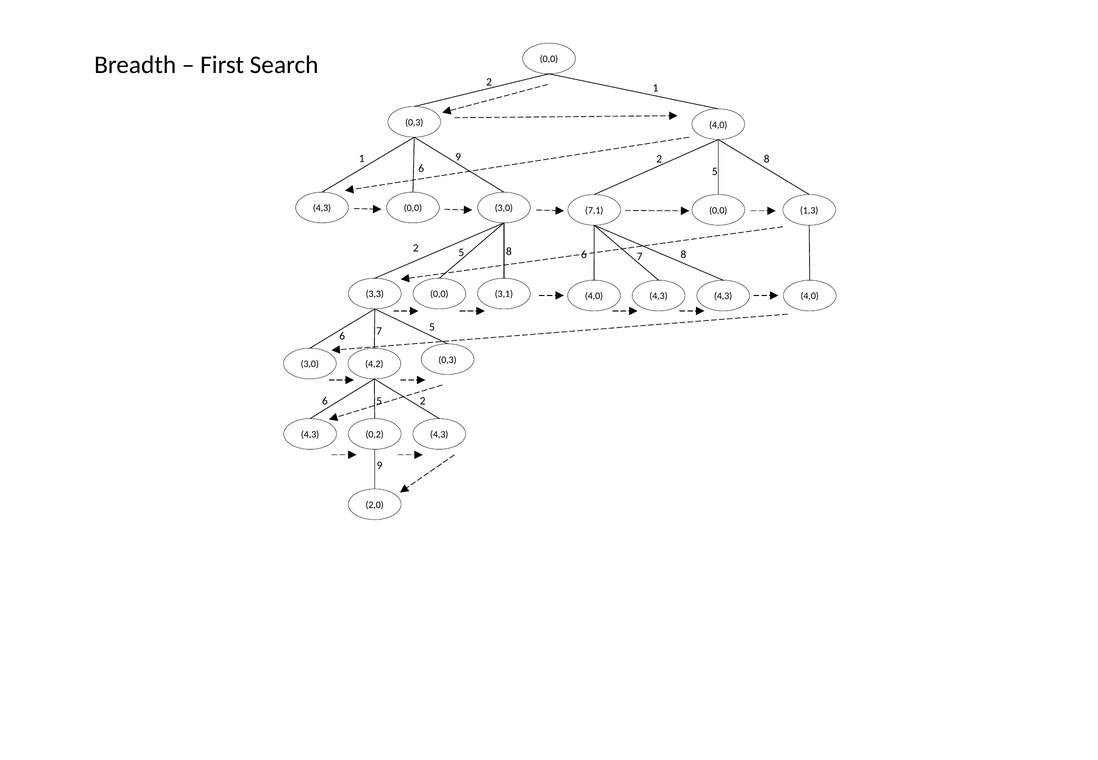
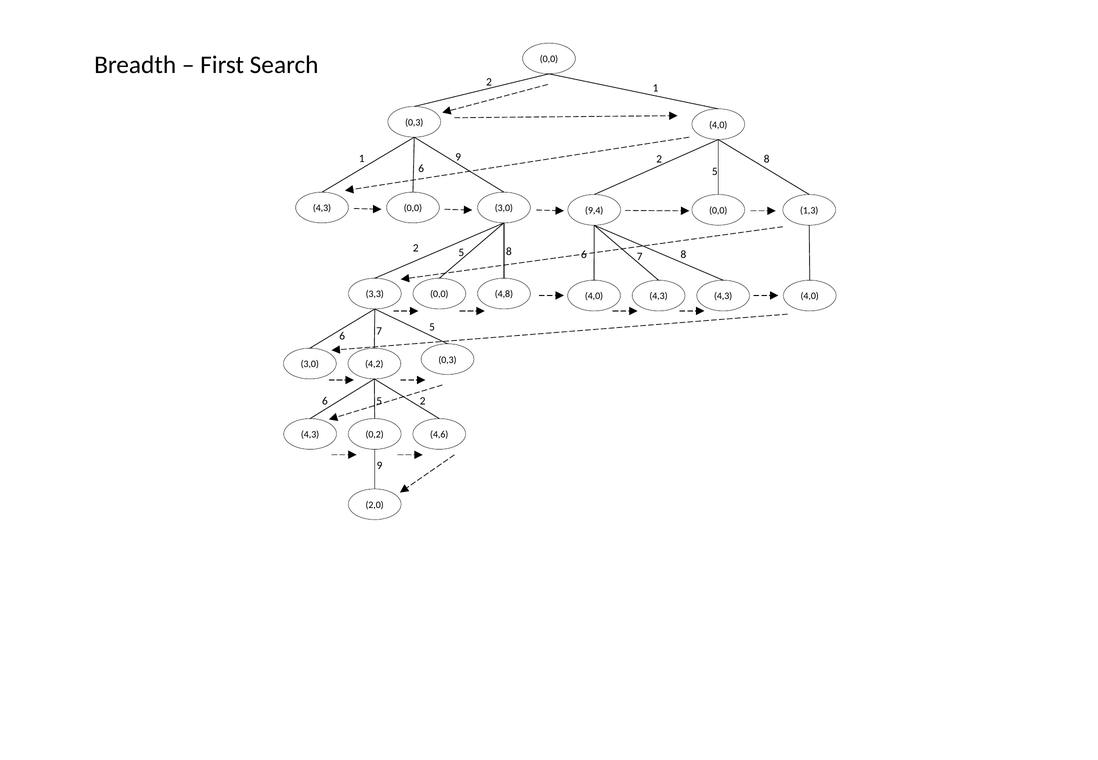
7,1: 7,1 -> 9,4
3,1: 3,1 -> 4,8
0,2 4,3: 4,3 -> 4,6
